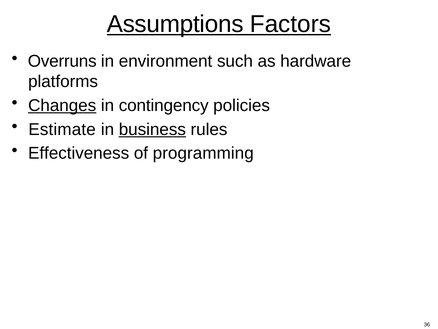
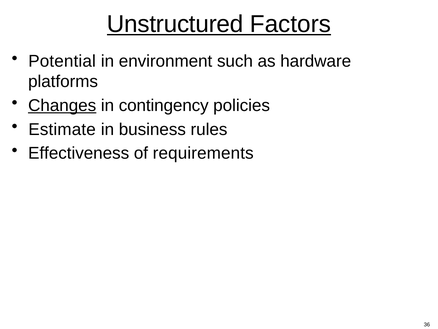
Assumptions: Assumptions -> Unstructured
Overruns: Overruns -> Potential
business underline: present -> none
programming: programming -> requirements
